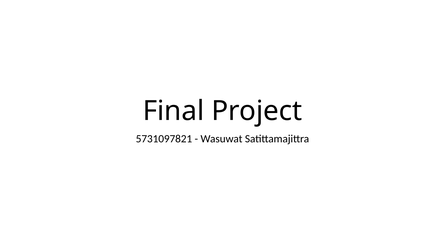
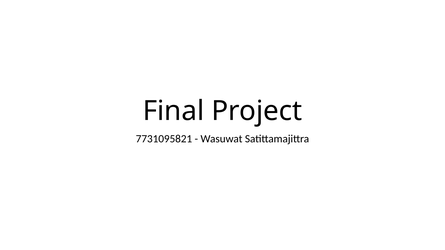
5731097821: 5731097821 -> 7731095821
